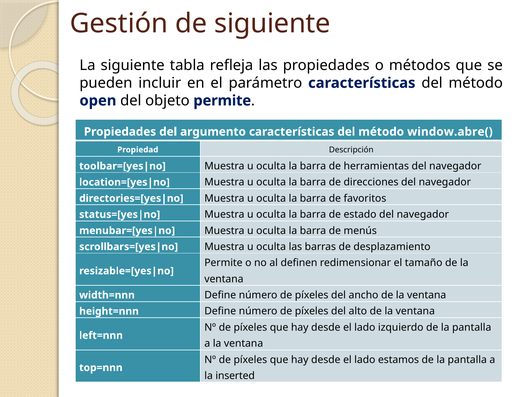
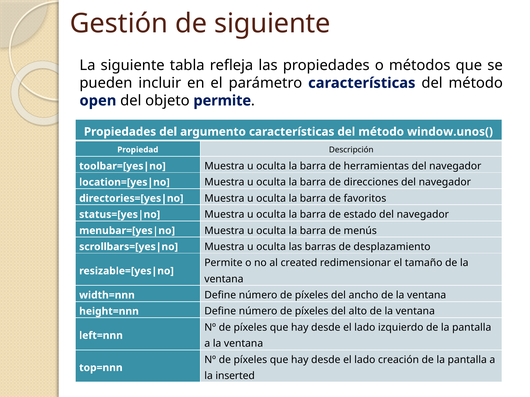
window.abre(: window.abre( -> window.unos(
definen: definen -> created
estamos: estamos -> creación
